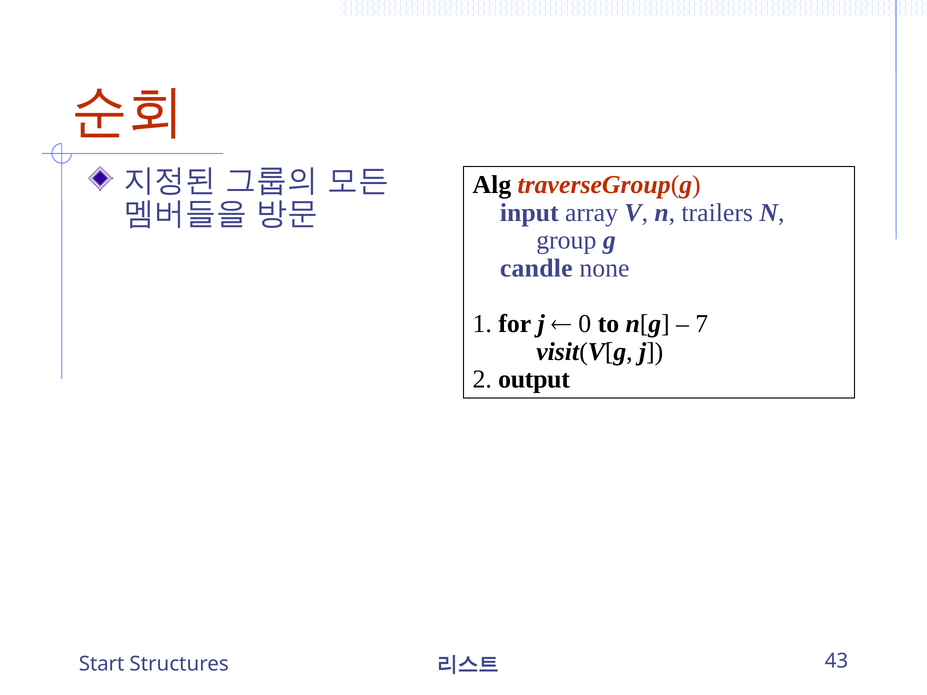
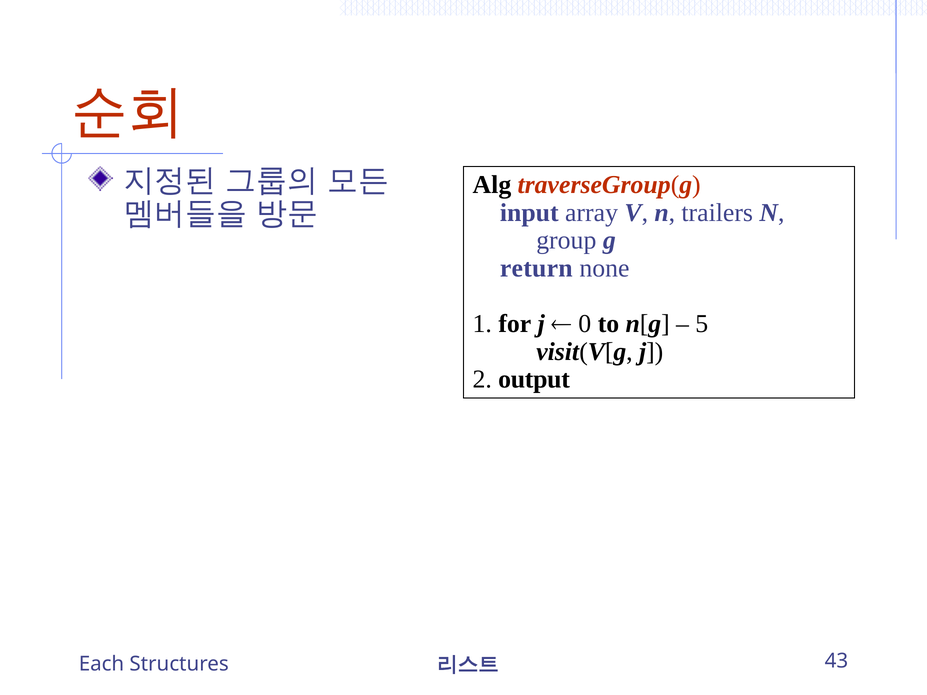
candle: candle -> return
7: 7 -> 5
Start: Start -> Each
